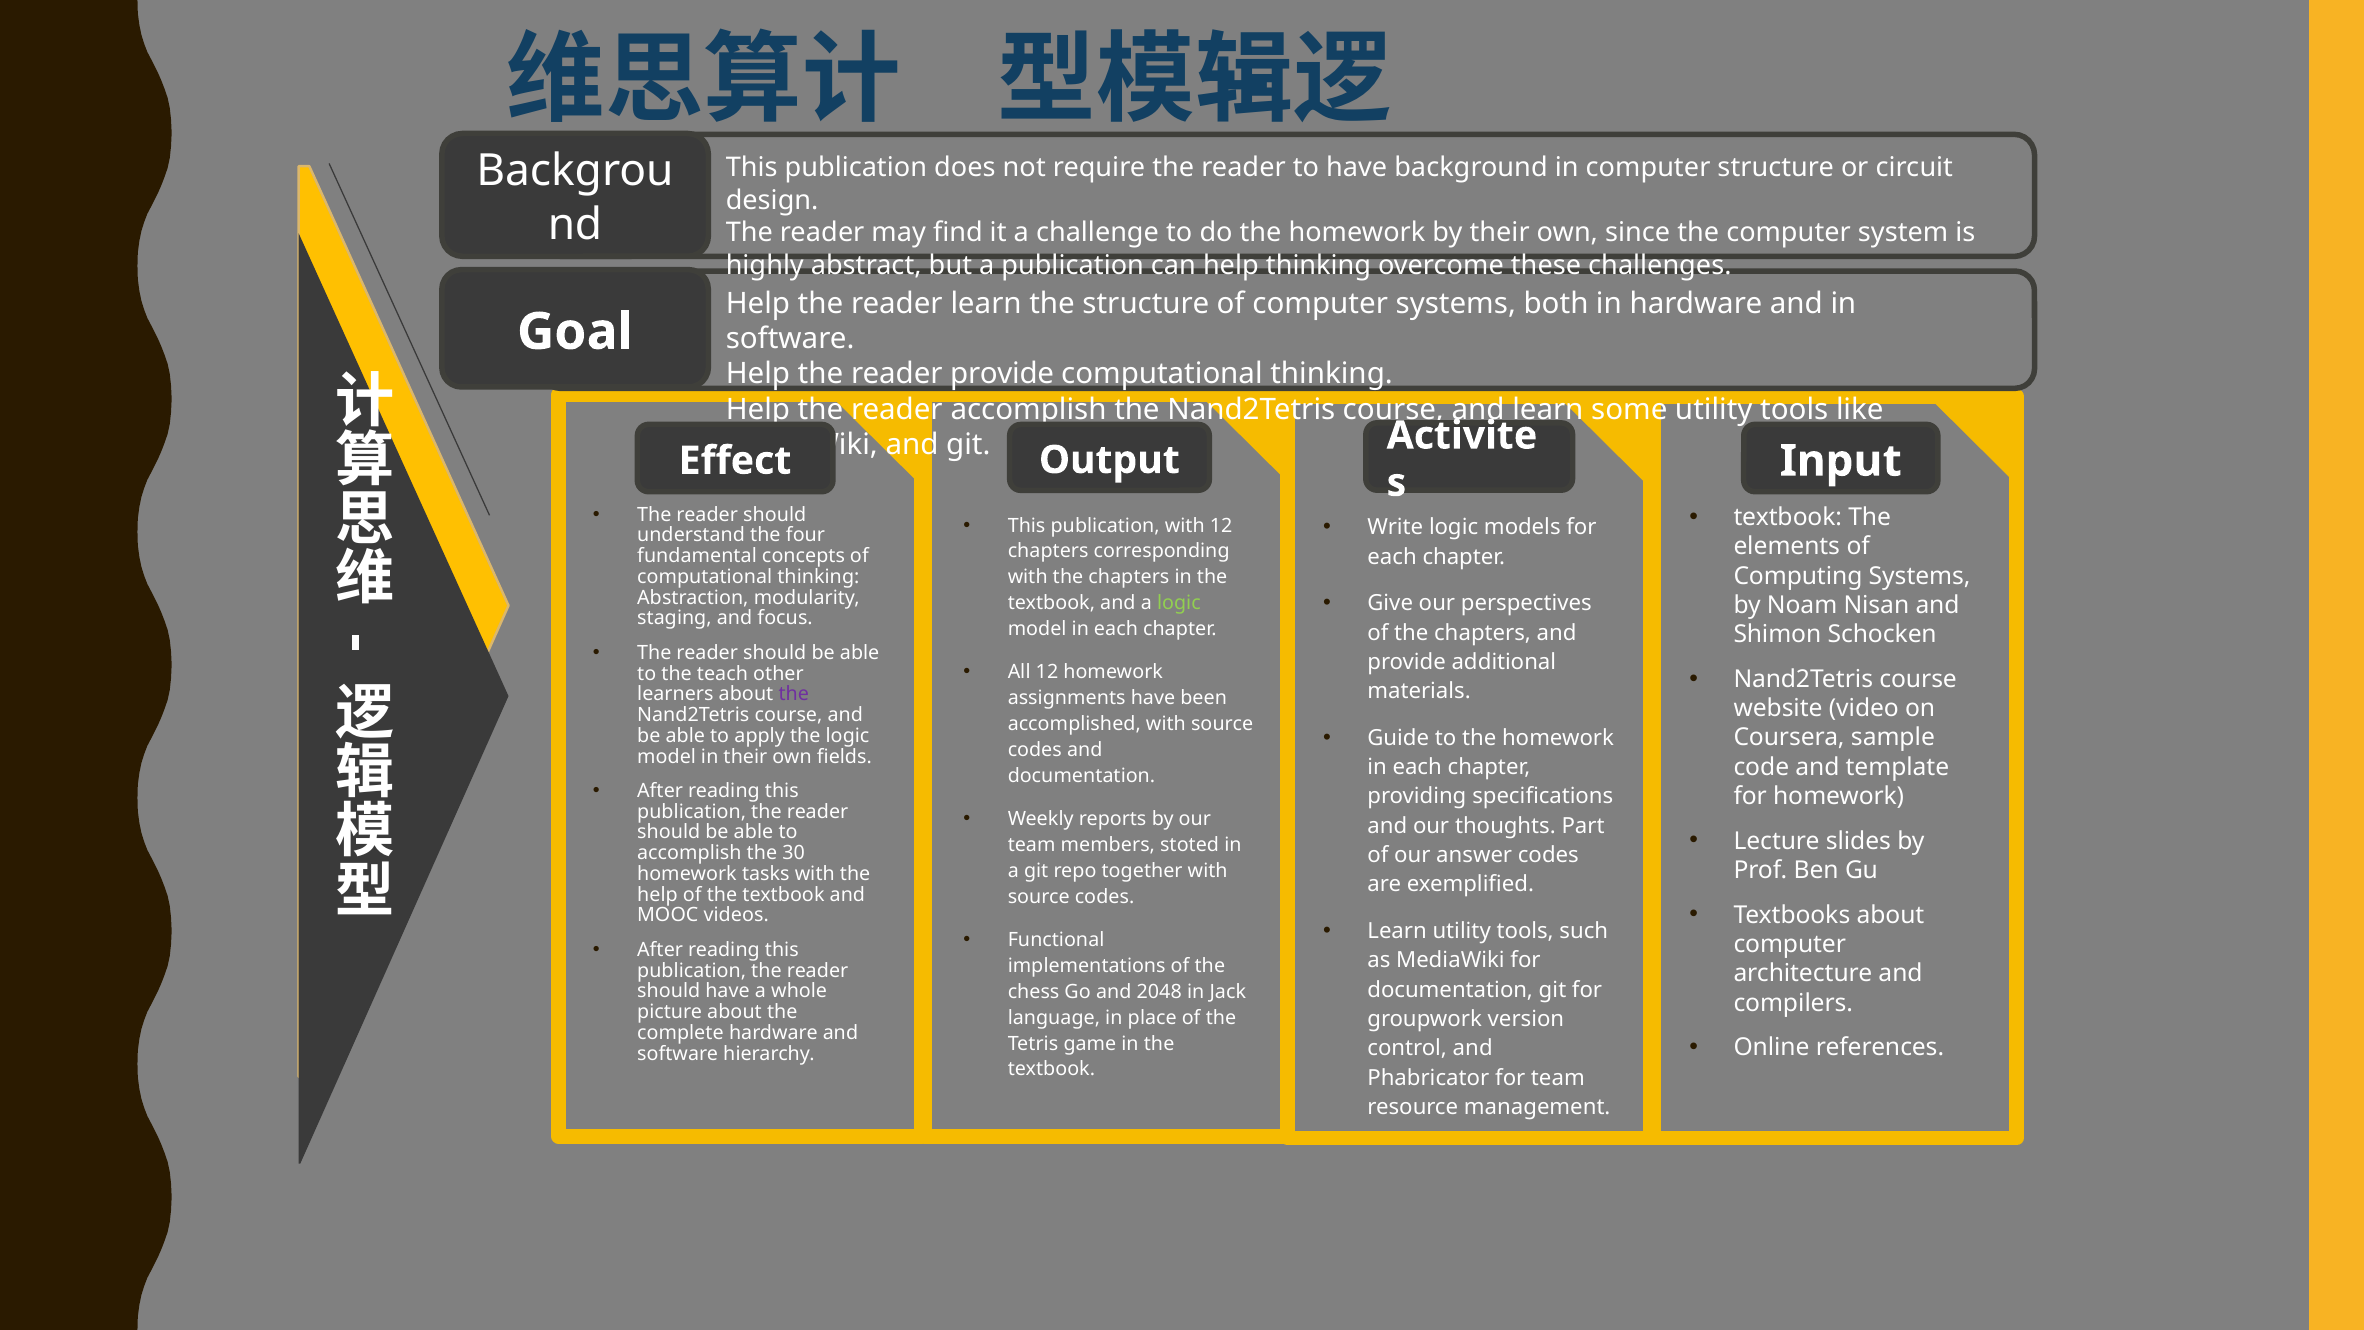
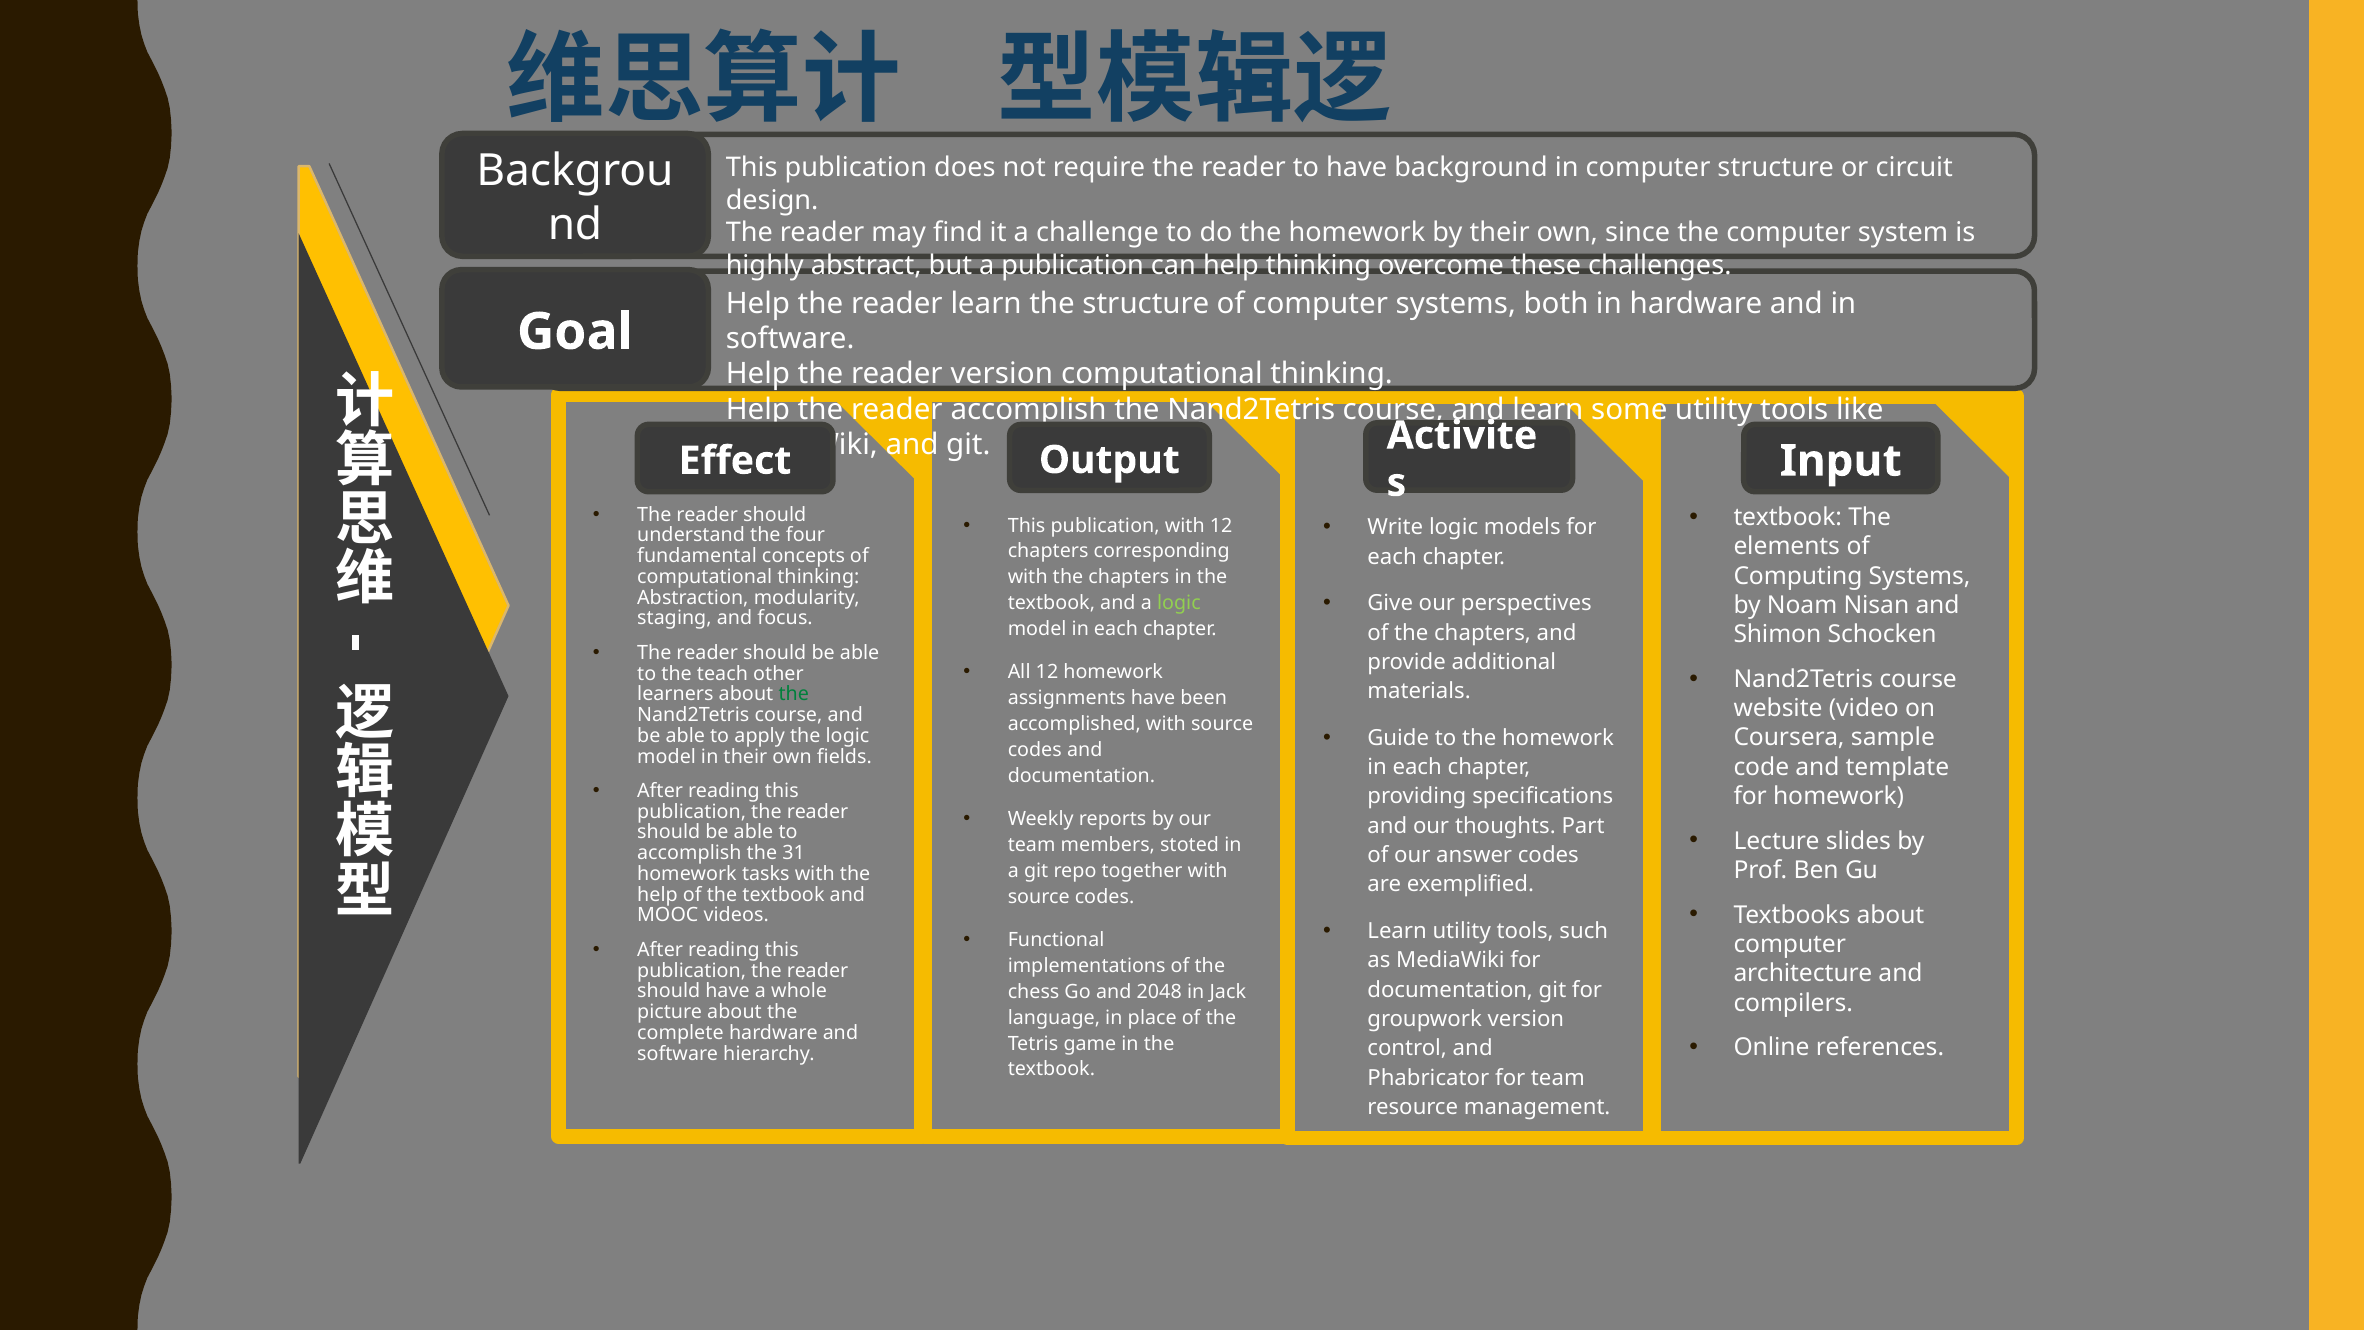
reader provide: provide -> version
the at (794, 694) colour: purple -> green
30: 30 -> 31
